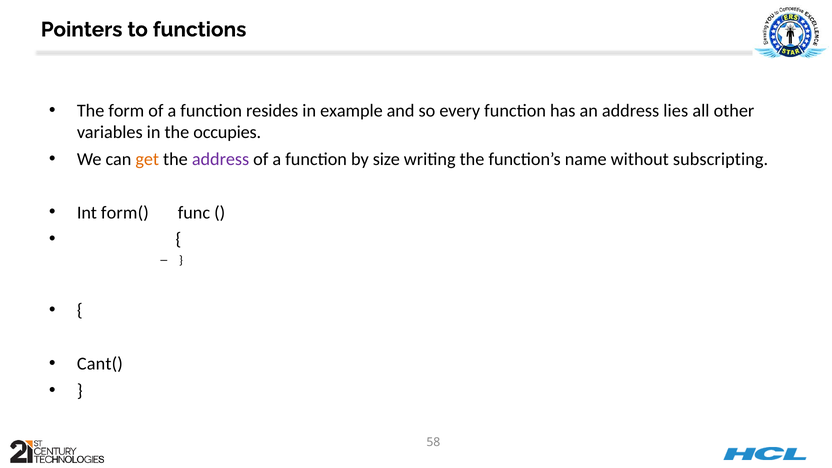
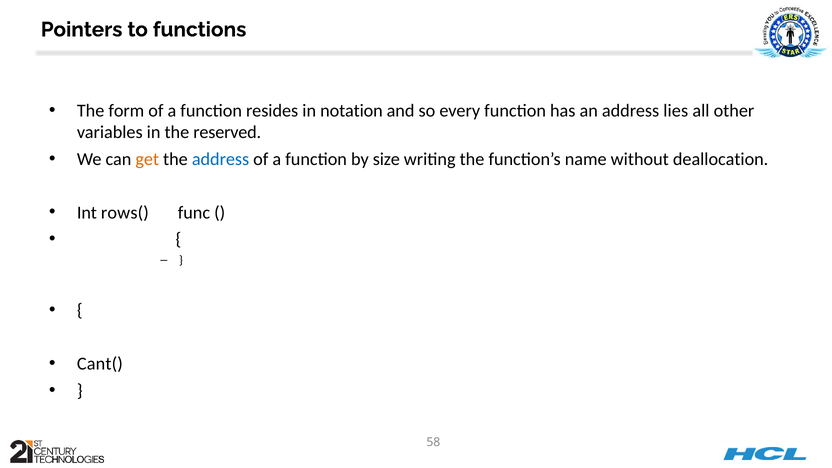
example: example -> notation
occupies: occupies -> reserved
address at (221, 159) colour: purple -> blue
subscripting: subscripting -> deallocation
form(: form( -> rows(
